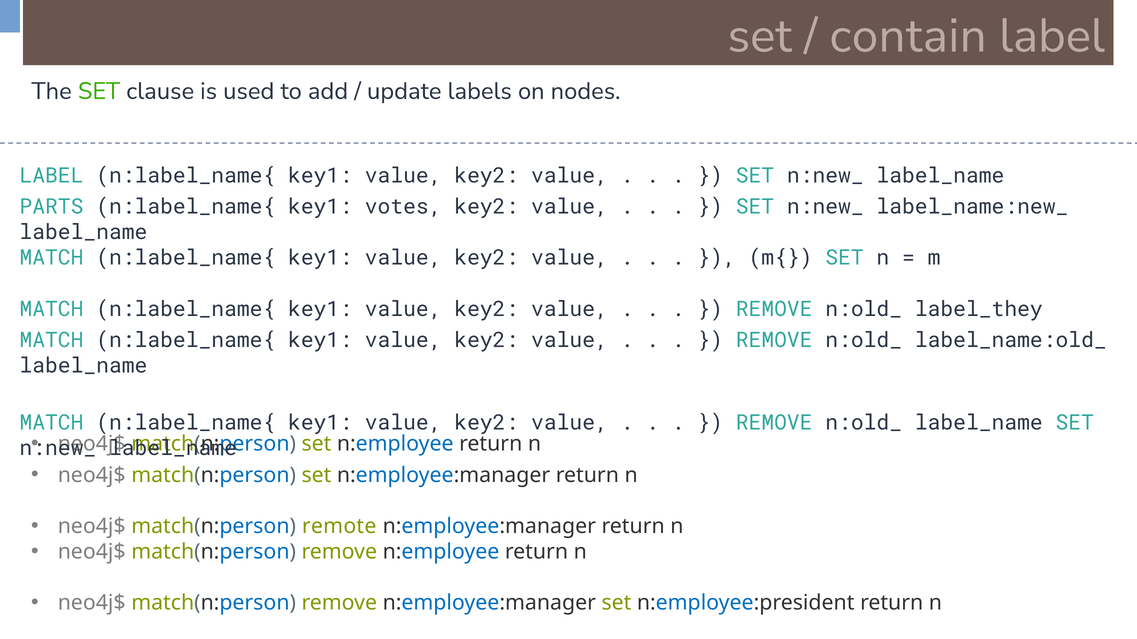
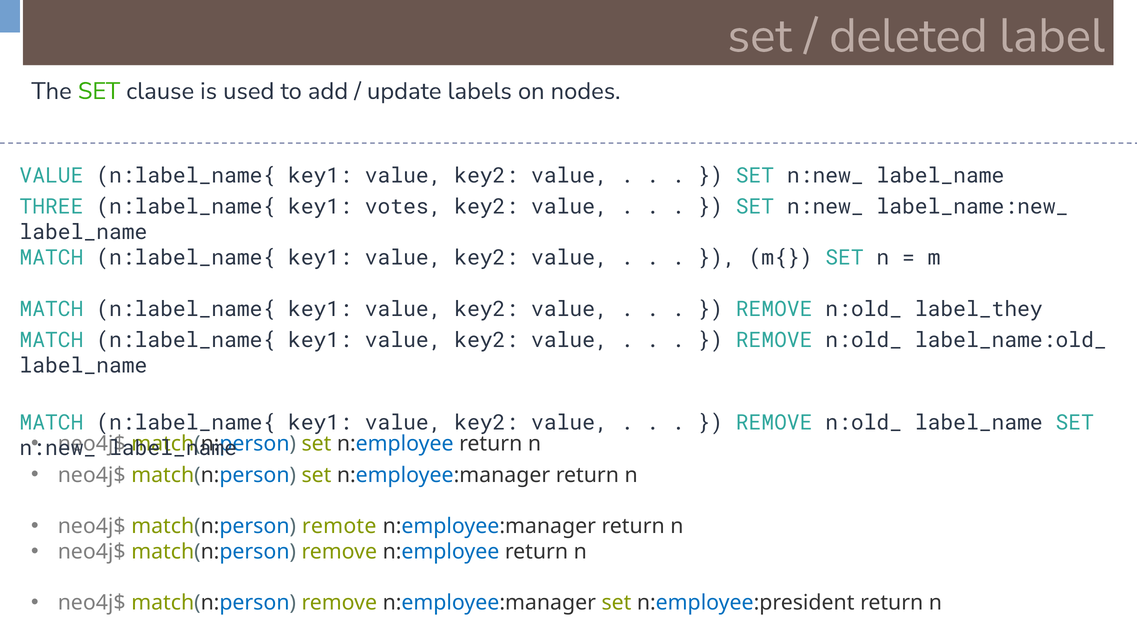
contain: contain -> deleted
LABEL at (51, 176): LABEL -> VALUE
PARTS: PARTS -> THREE
